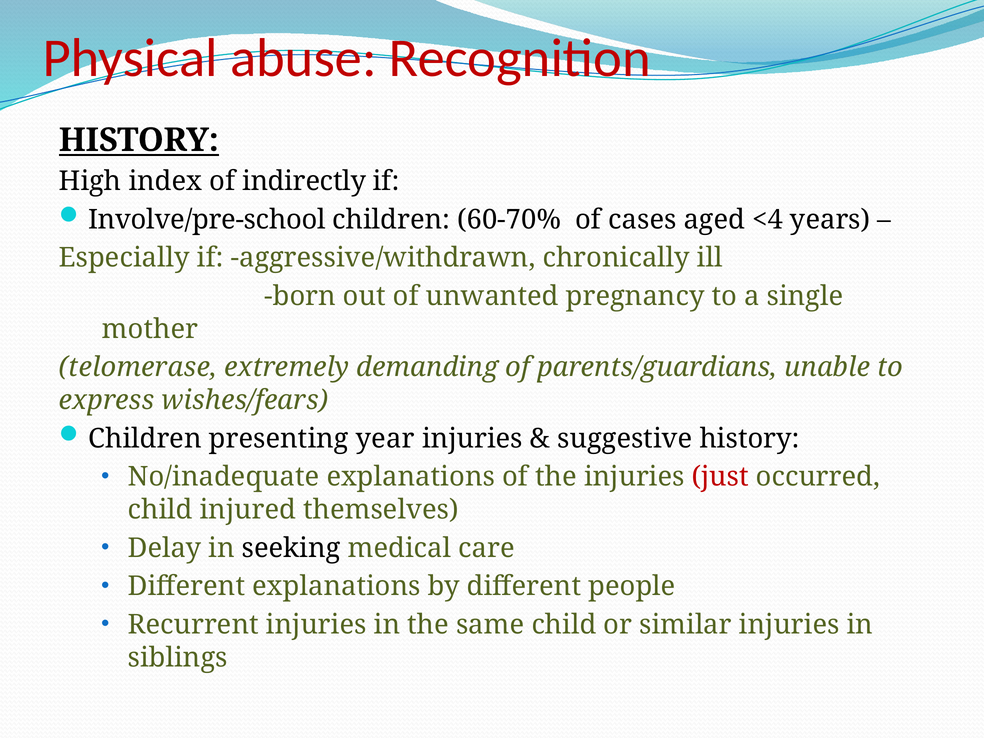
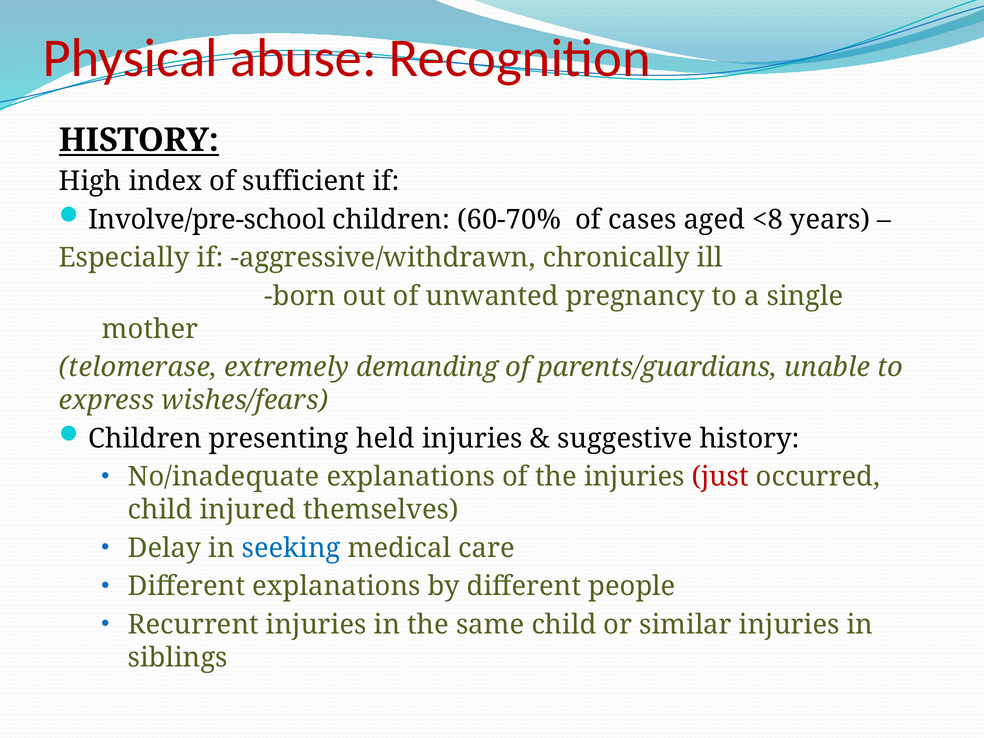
indirectly: indirectly -> sufficient
<4: <4 -> <8
year: year -> held
seeking colour: black -> blue
